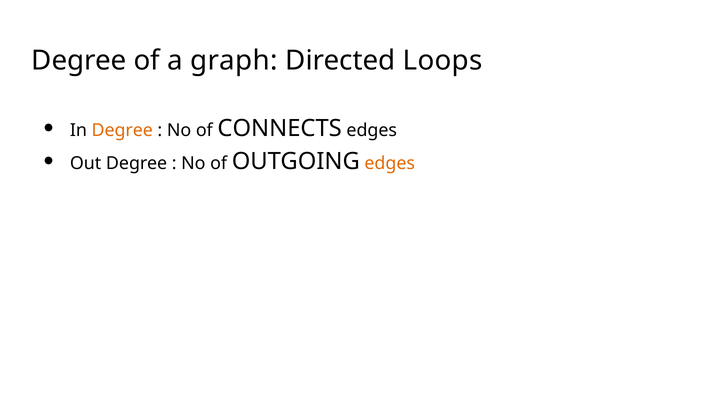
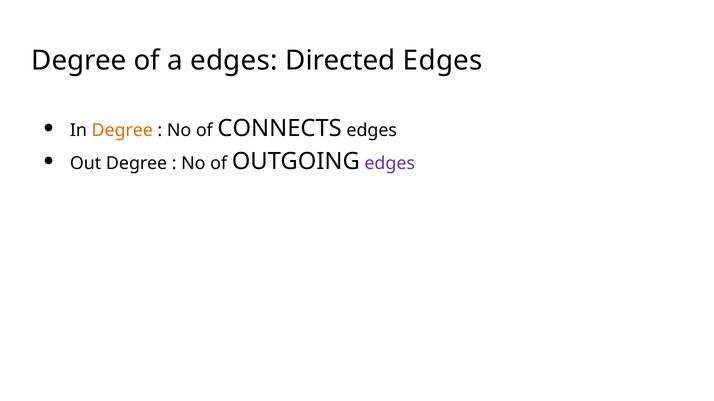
a graph: graph -> edges
Directed Loops: Loops -> Edges
edges at (390, 163) colour: orange -> purple
